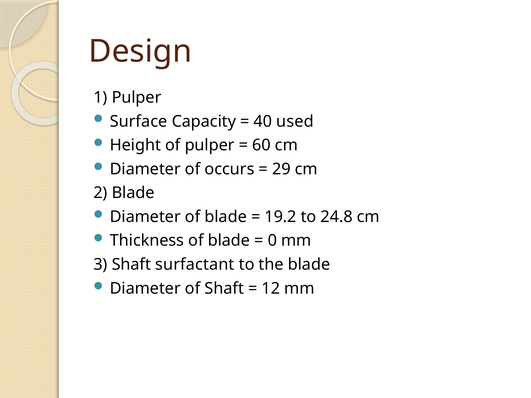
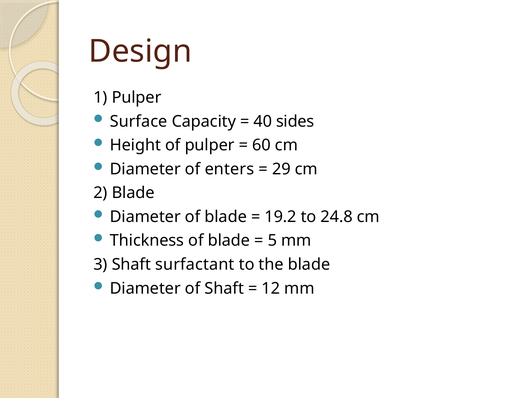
used: used -> sides
occurs: occurs -> enters
0: 0 -> 5
